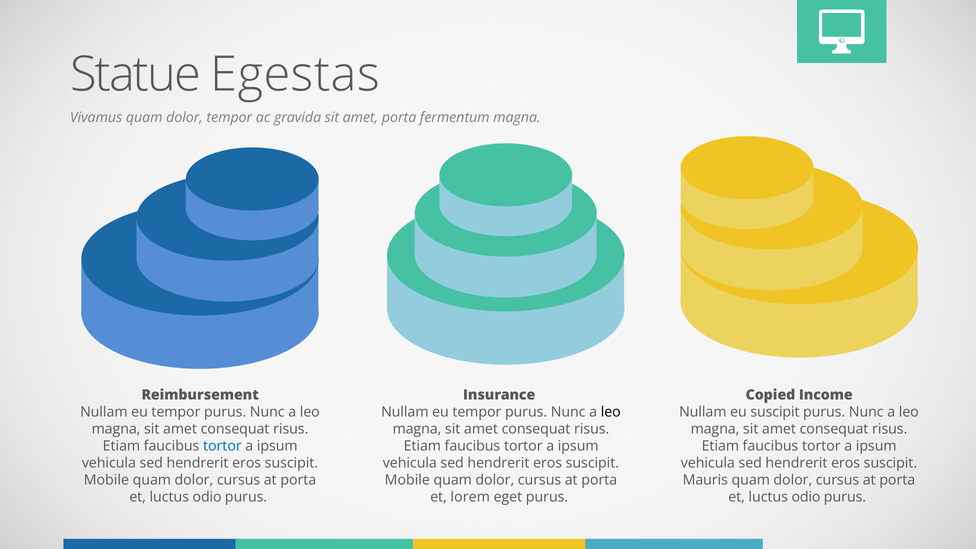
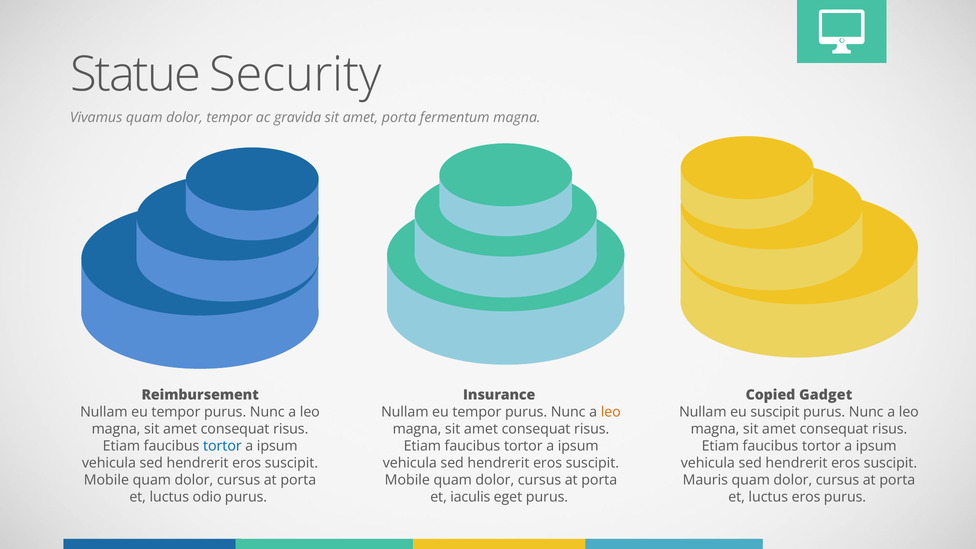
Egestas: Egestas -> Security
Income: Income -> Gadget
leo at (611, 412) colour: black -> orange
lorem: lorem -> iaculis
odio at (806, 497): odio -> eros
